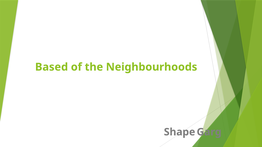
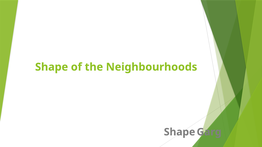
Based at (52, 67): Based -> Shape
